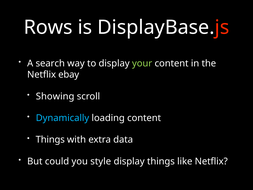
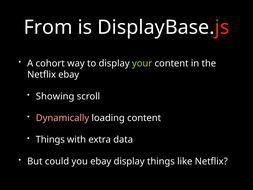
Rows: Rows -> From
search: search -> cohort
Dynamically colour: light blue -> pink
you style: style -> ebay
